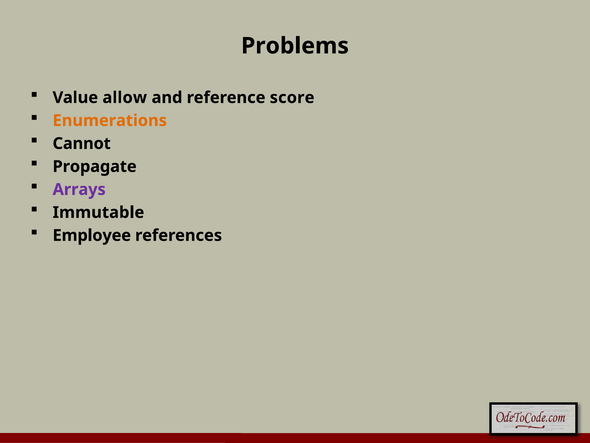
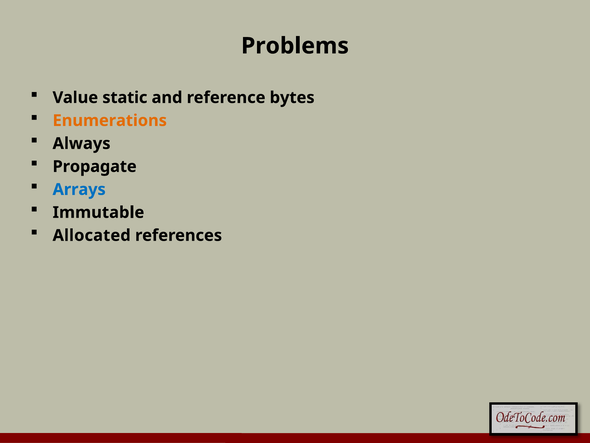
allow: allow -> static
score: score -> bytes
Cannot: Cannot -> Always
Arrays colour: purple -> blue
Employee: Employee -> Allocated
